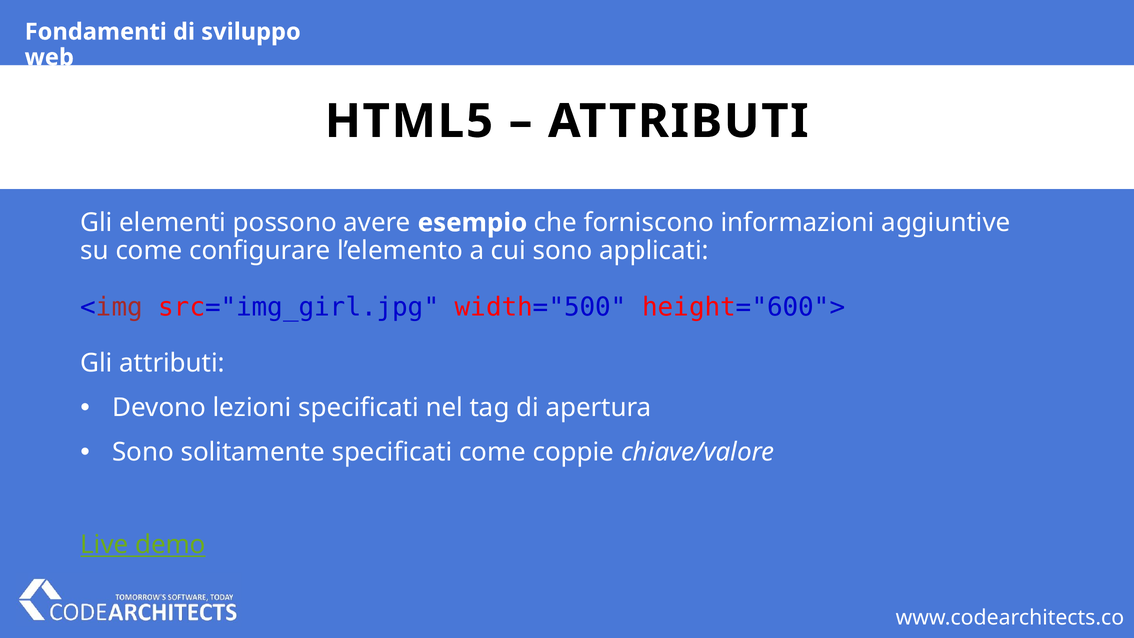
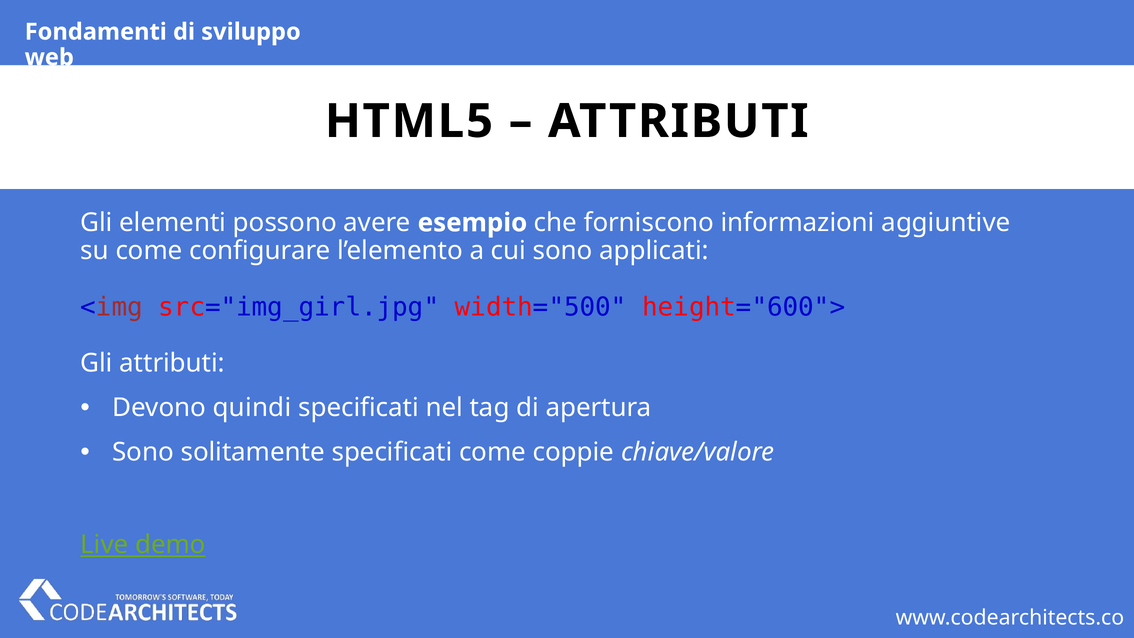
lezioni: lezioni -> quindi
